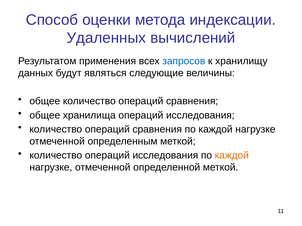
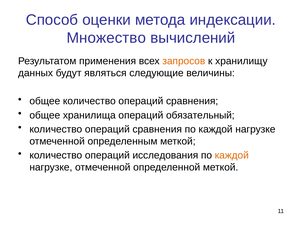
Удаленных: Удаленных -> Множество
запросов colour: blue -> orange
исследования at (200, 115): исследования -> обязательный
